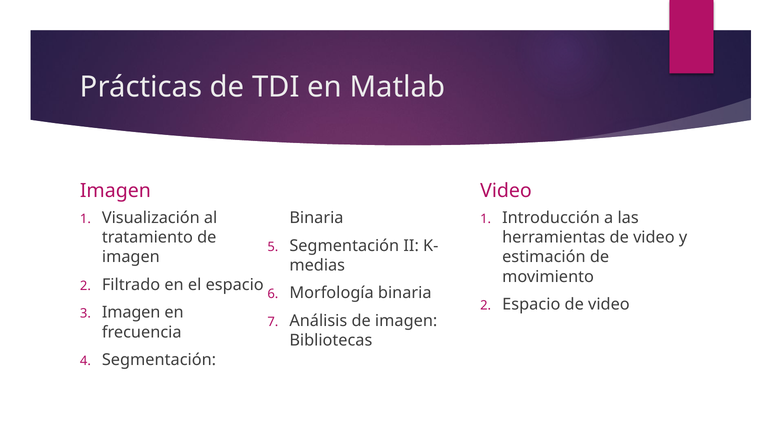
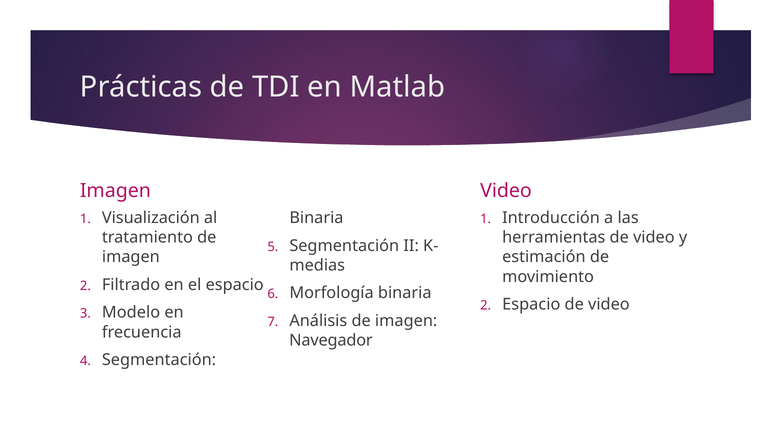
Imagen at (131, 312): Imagen -> Modelo
Bibliotecas: Bibliotecas -> Navegador
